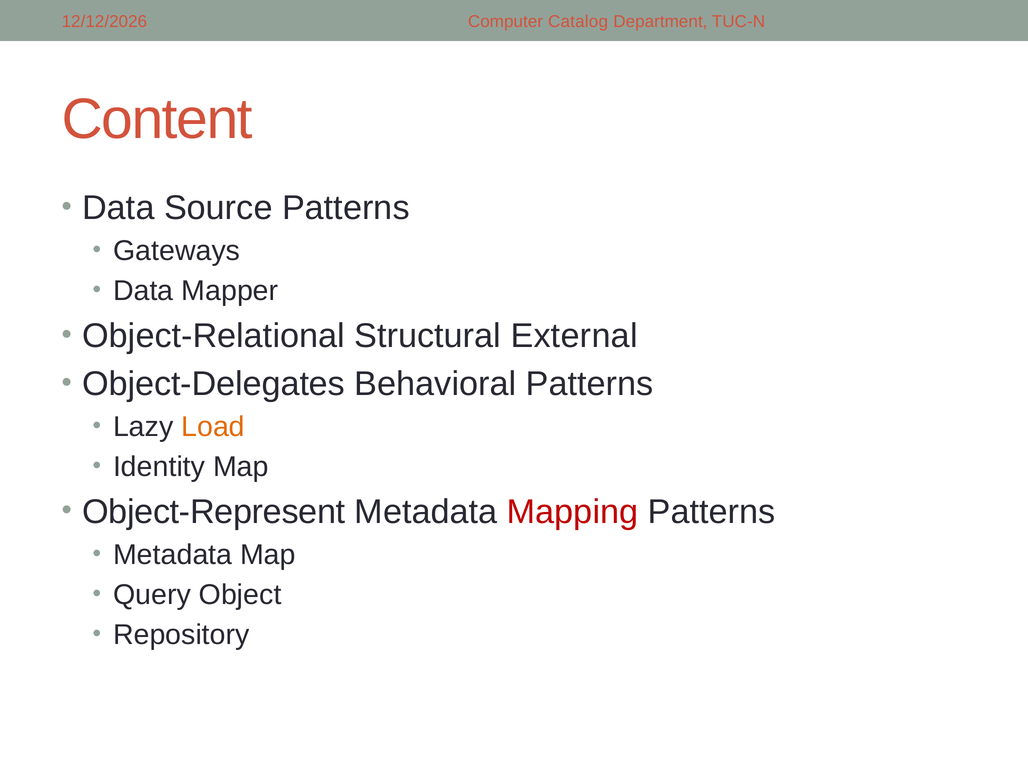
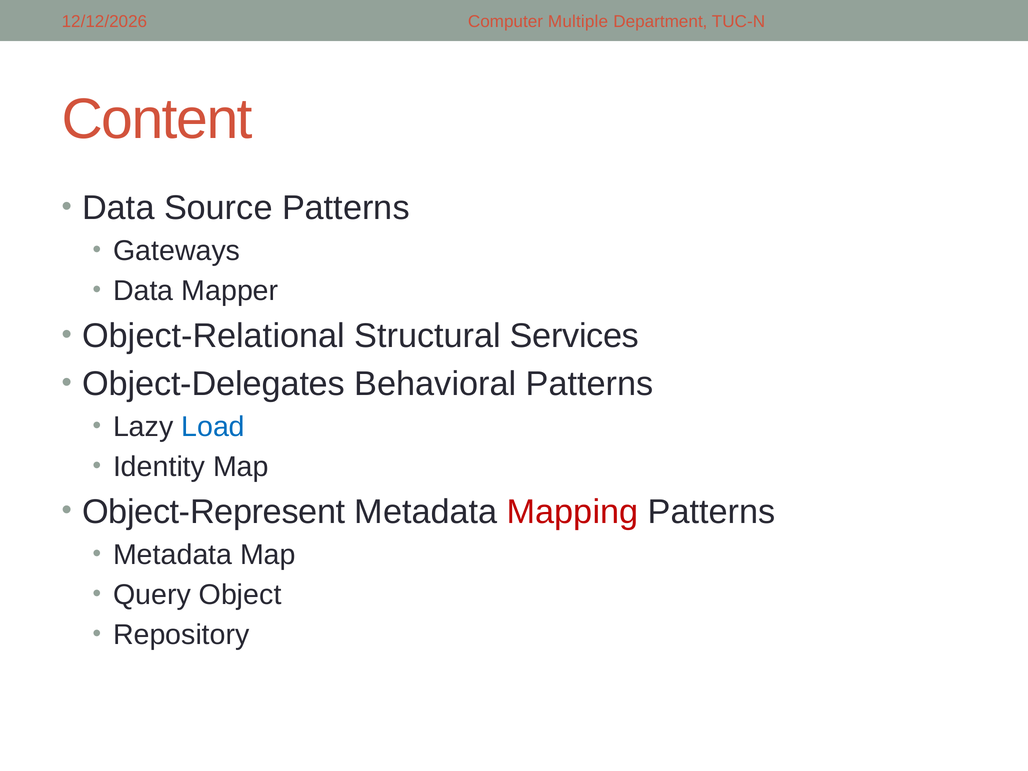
Catalog: Catalog -> Multiple
External: External -> Services
Load colour: orange -> blue
